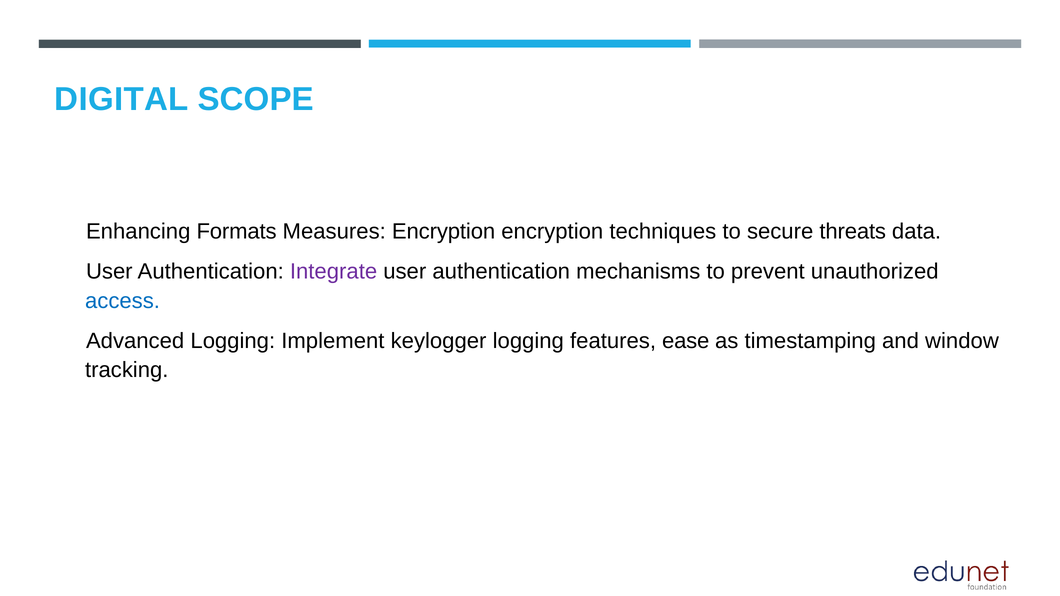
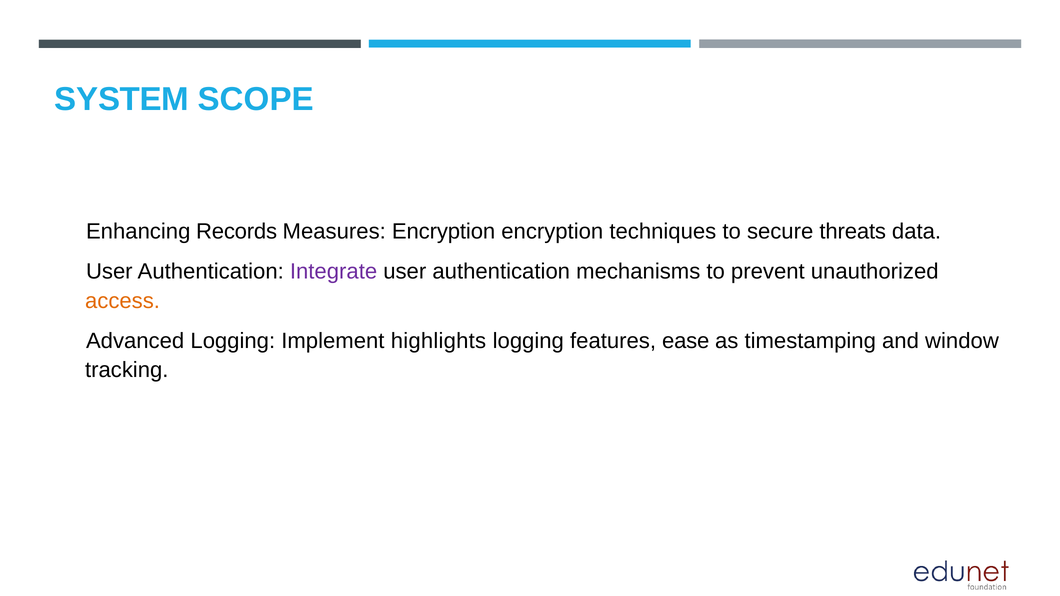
DIGITAL: DIGITAL -> SYSTEM
Formats: Formats -> Records
access colour: blue -> orange
keylogger: keylogger -> highlights
